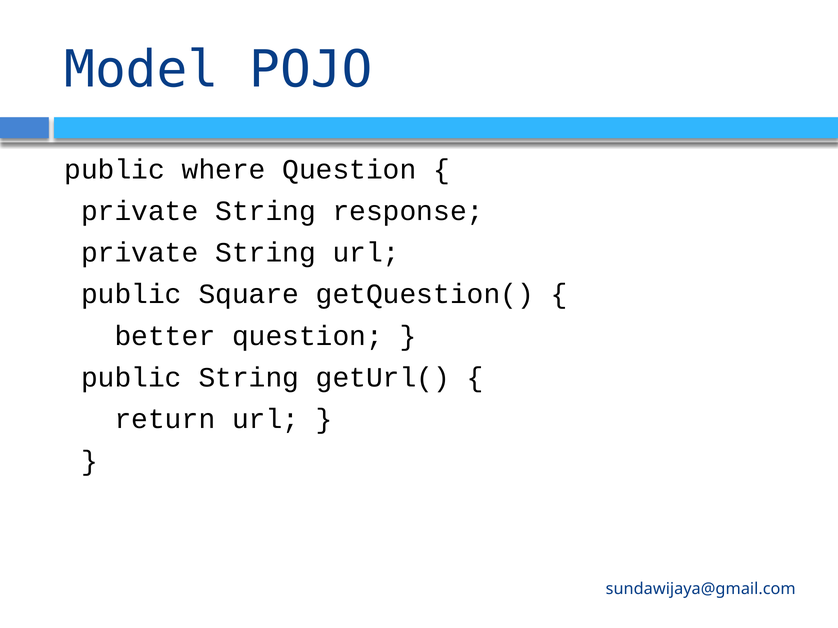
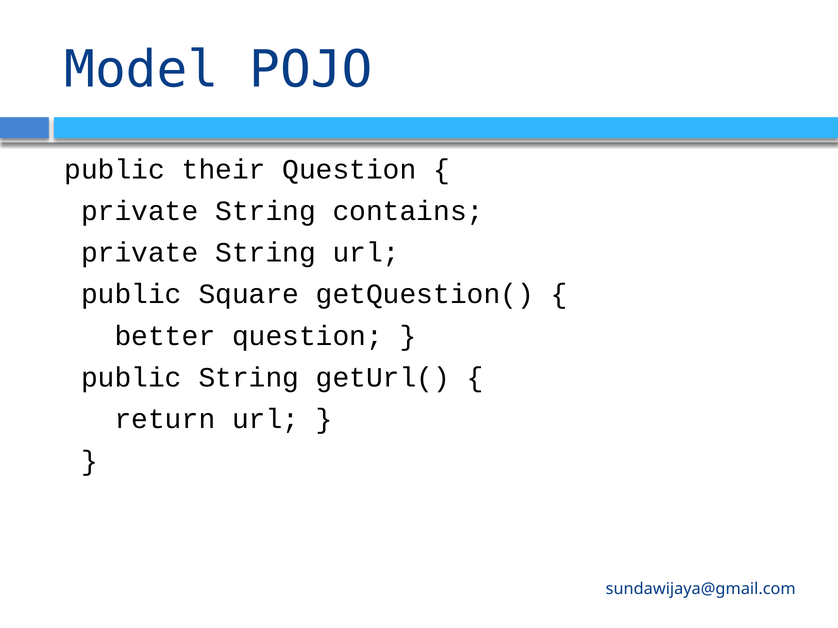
where: where -> their
response: response -> contains
